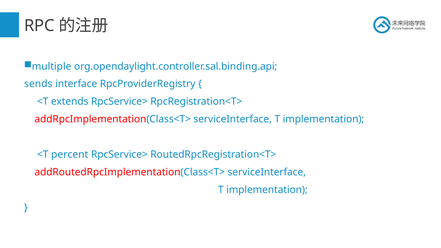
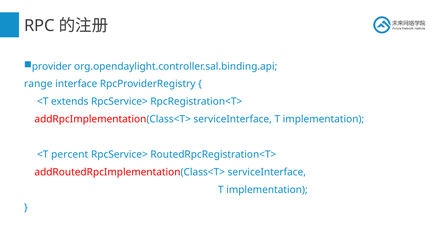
multiple: multiple -> provider
sends: sends -> range
